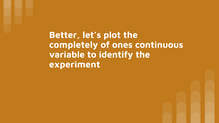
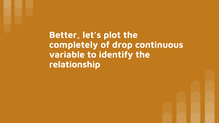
ones: ones -> drop
experiment: experiment -> relationship
